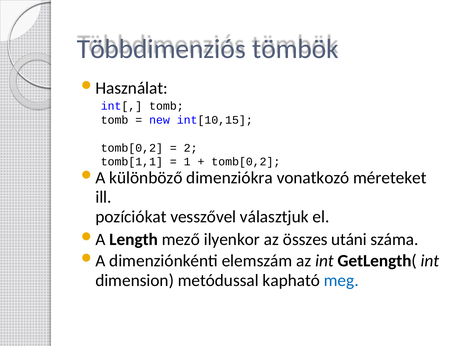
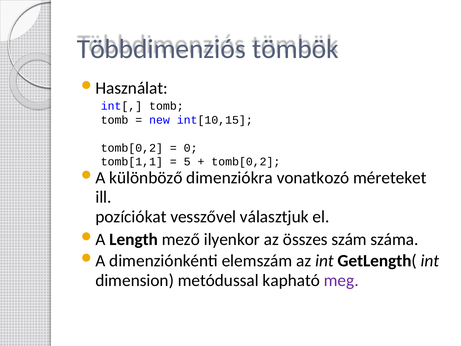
2: 2 -> 0
1: 1 -> 5
utáni: utáni -> szám
meg colour: blue -> purple
